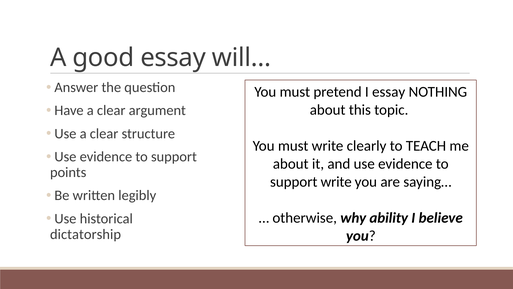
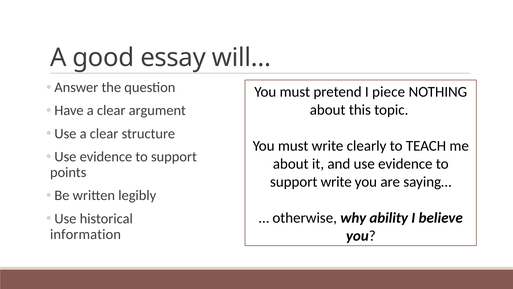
I essay: essay -> piece
dictatorship: dictatorship -> information
